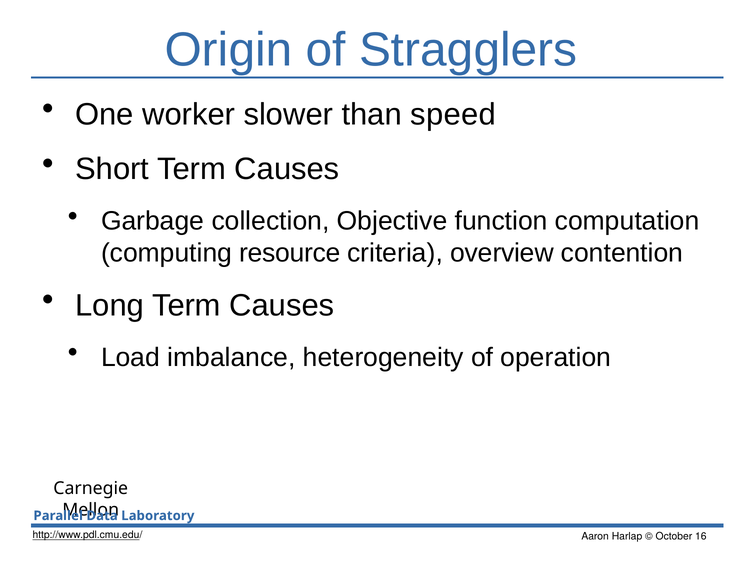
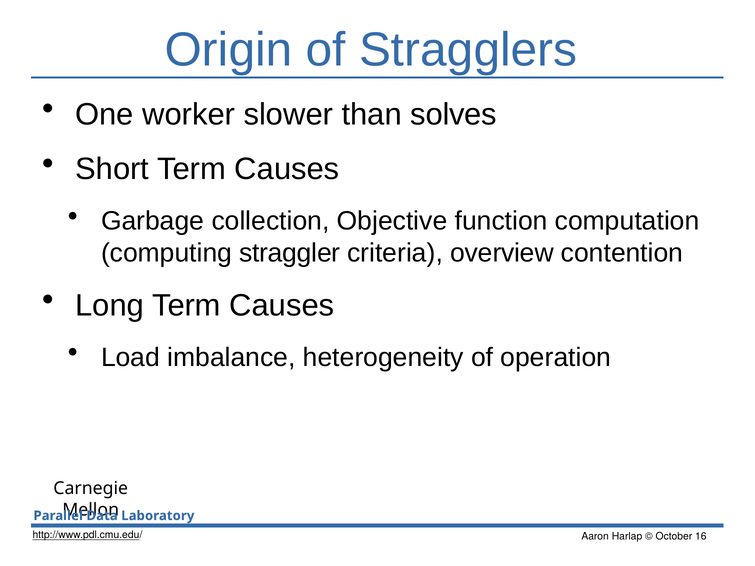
speed: speed -> solves
resource: resource -> straggler
